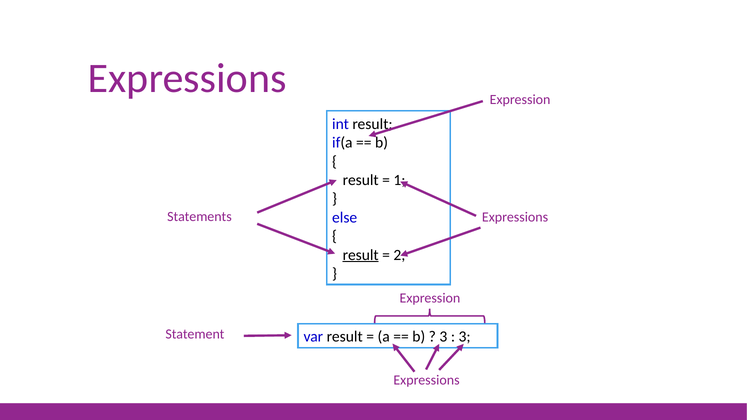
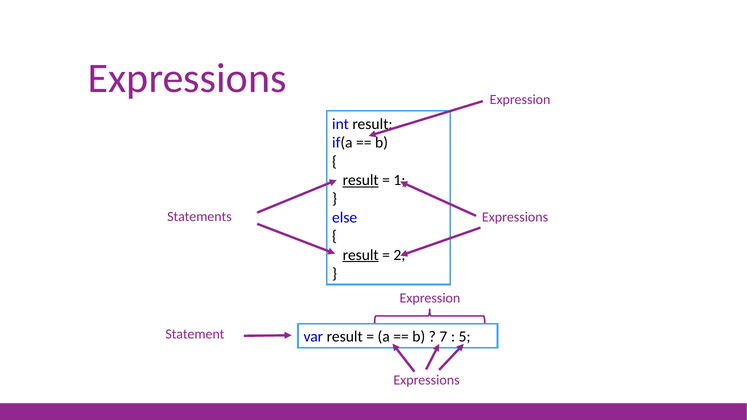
result at (361, 180) underline: none -> present
3 at (443, 337): 3 -> 7
3 at (465, 337): 3 -> 5
